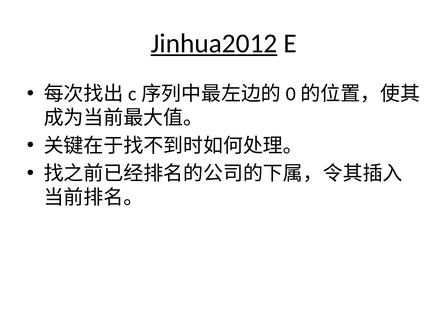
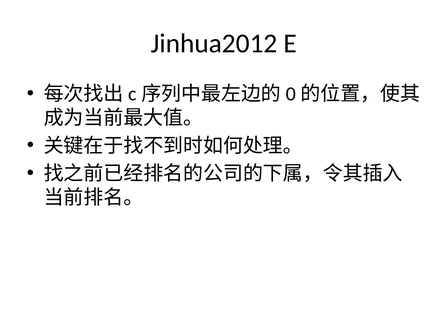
Jinhua2012 underline: present -> none
